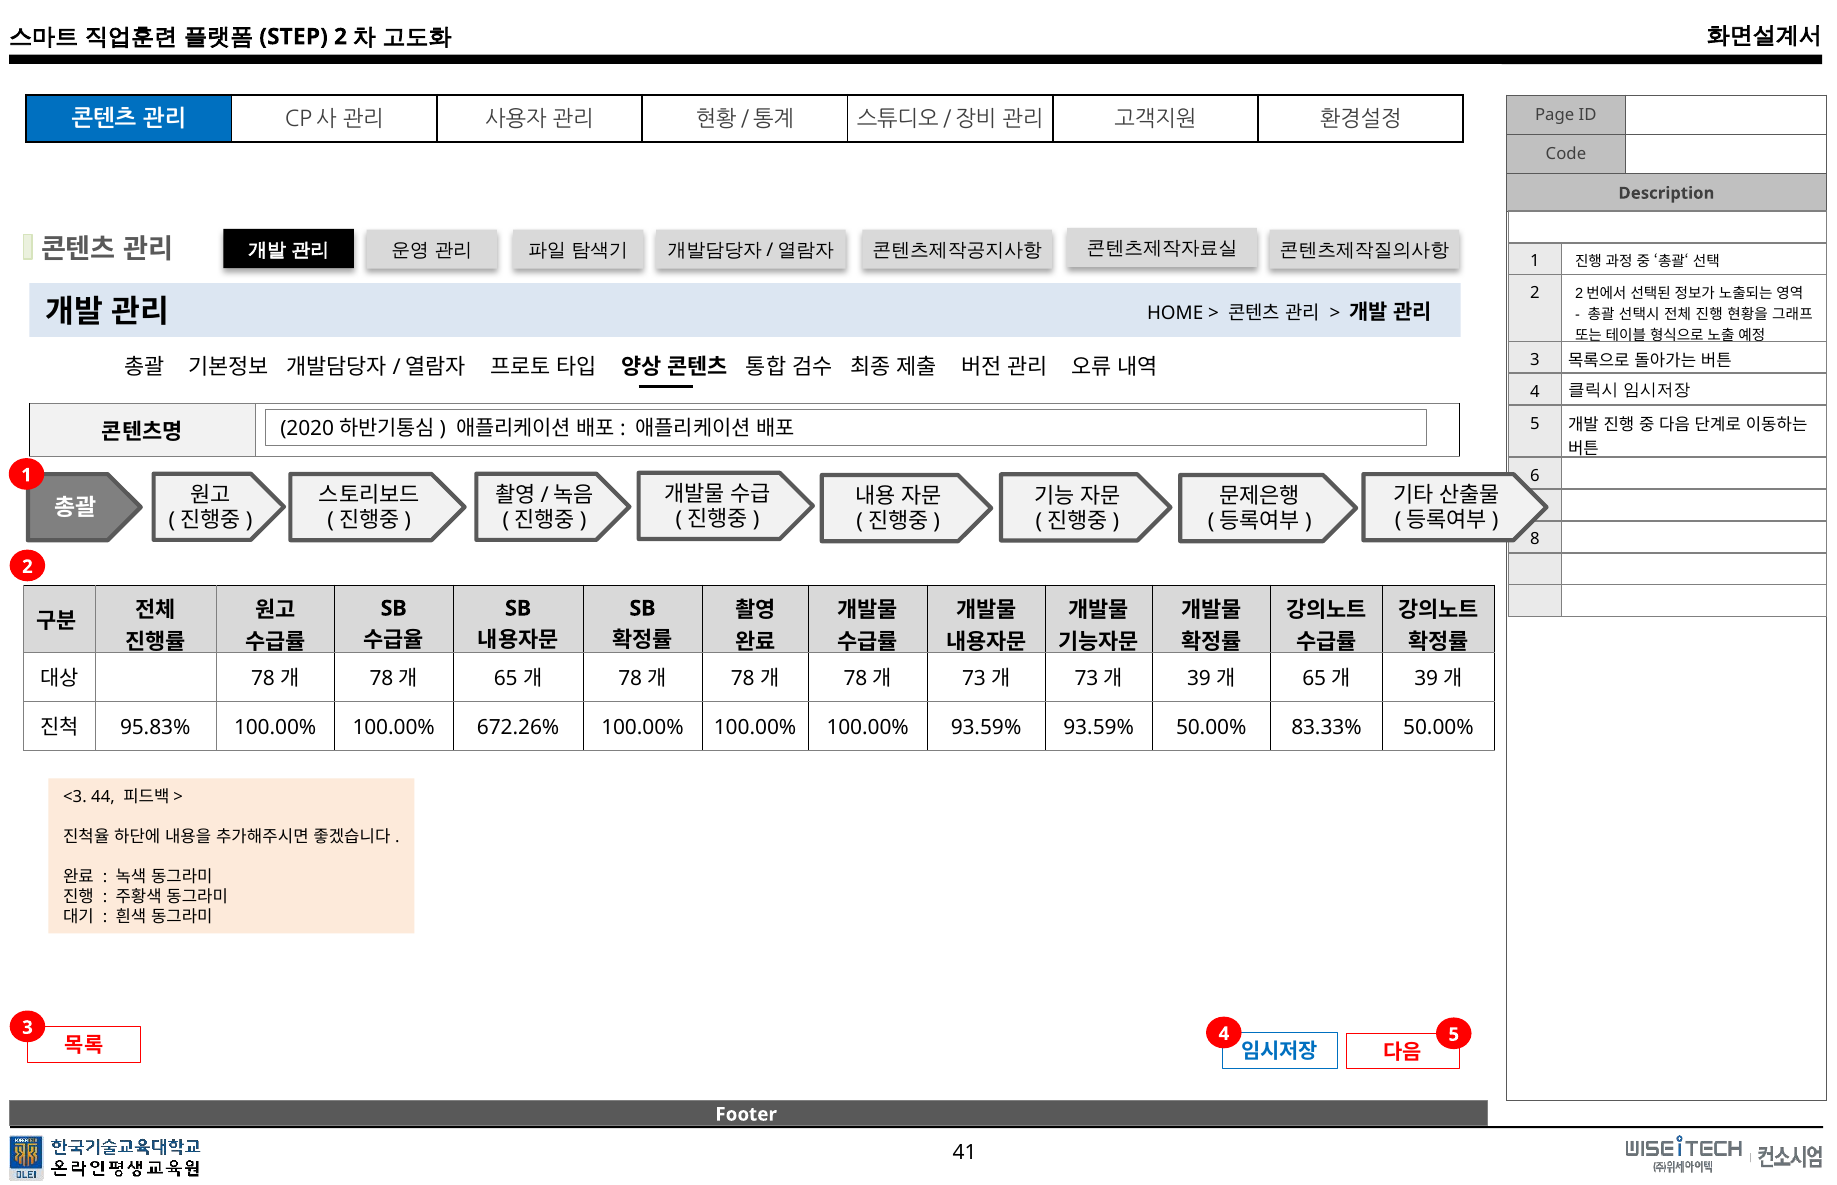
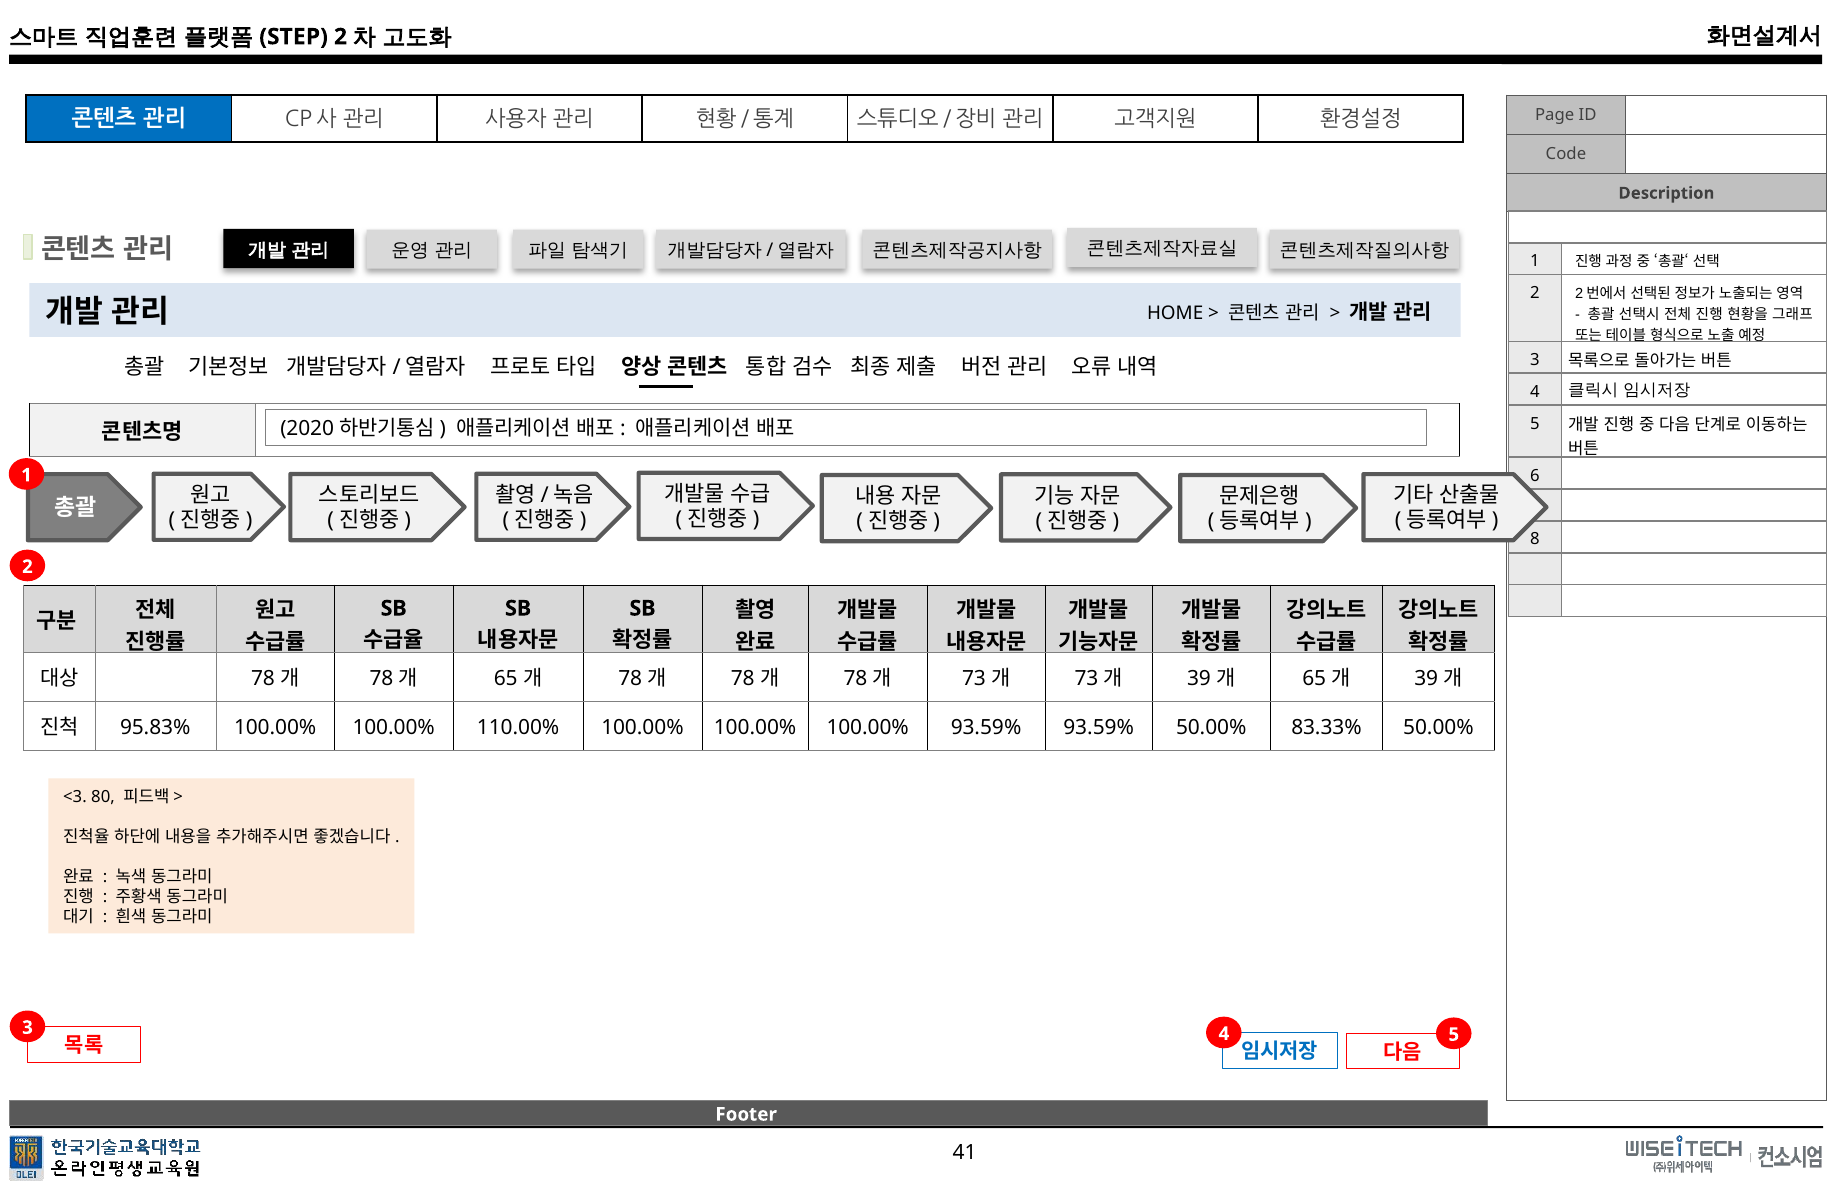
672.26%: 672.26% -> 110.00%
44: 44 -> 80
